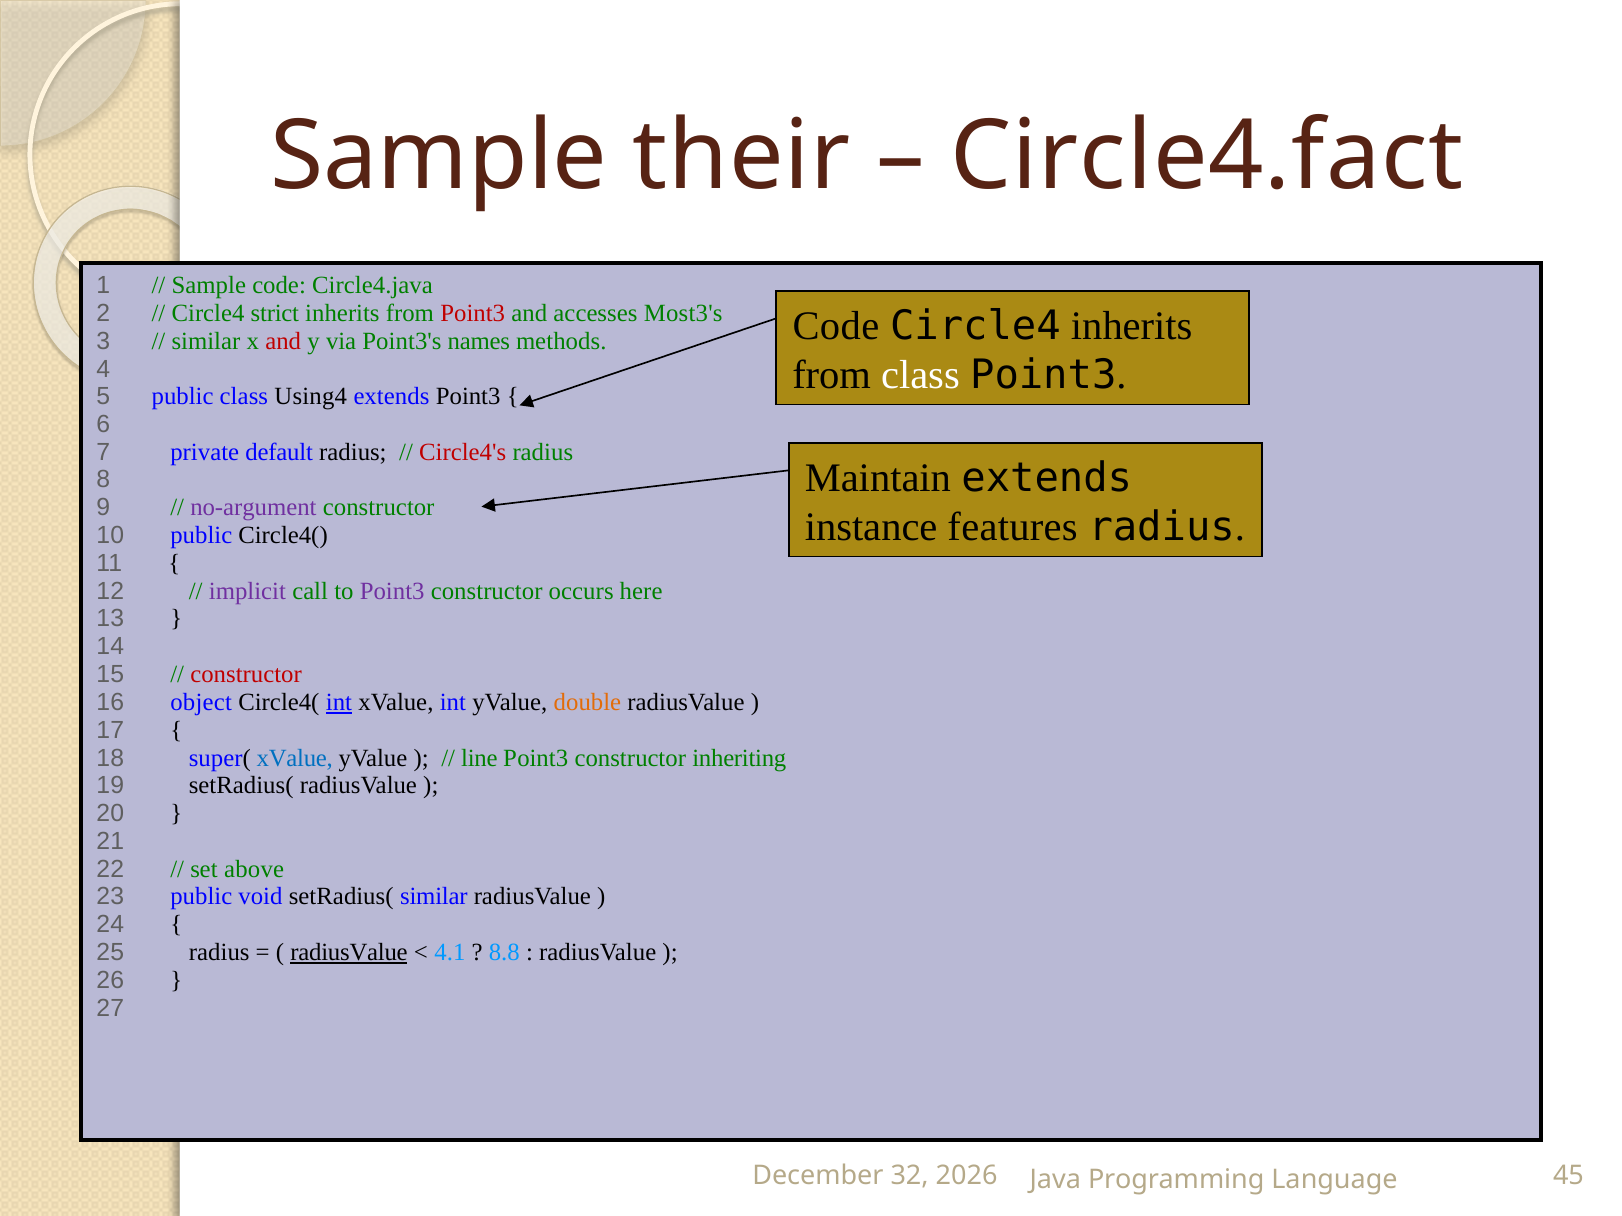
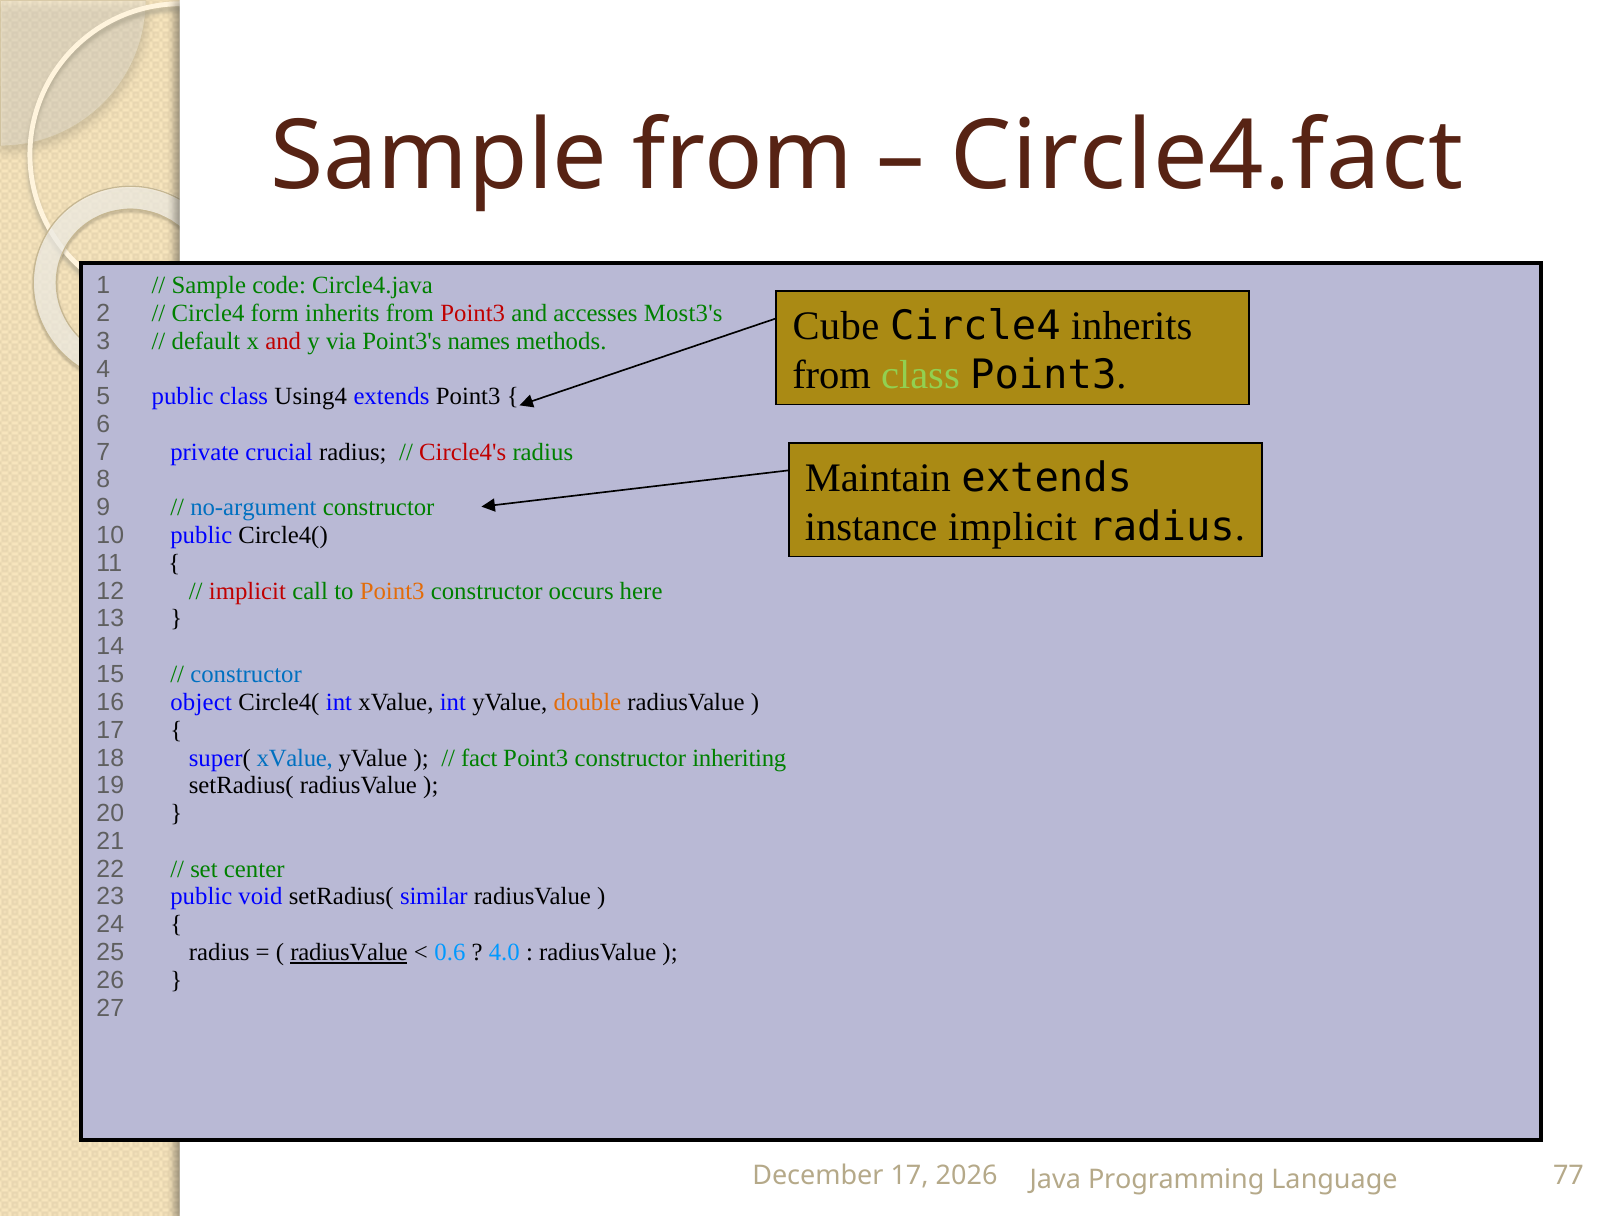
Sample their: their -> from
strict: strict -> form
Code at (836, 327): Code -> Cube
similar at (206, 341): similar -> default
class at (920, 375) colour: white -> light green
default: default -> crucial
no-argument colour: purple -> blue
instance features: features -> implicit
implicit at (247, 591) colour: purple -> red
Point3 at (392, 591) colour: purple -> orange
constructor at (246, 675) colour: red -> blue
int at (339, 703) underline: present -> none
line: line -> fact
above: above -> center
4.1: 4.1 -> 0.6
8.8: 8.8 -> 4.0
32 at (910, 1176): 32 -> 17
45: 45 -> 77
